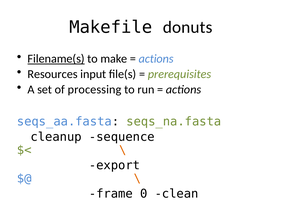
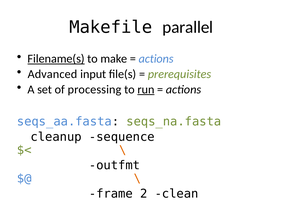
donuts: donuts -> parallel
Resources: Resources -> Advanced
run underline: none -> present
export: export -> outfmt
0: 0 -> 2
